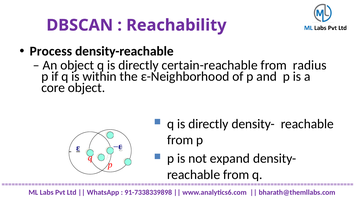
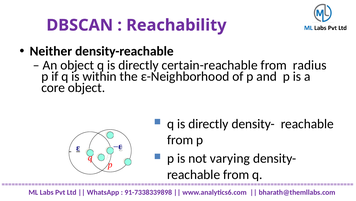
Process: Process -> Neither
expand: expand -> varying
